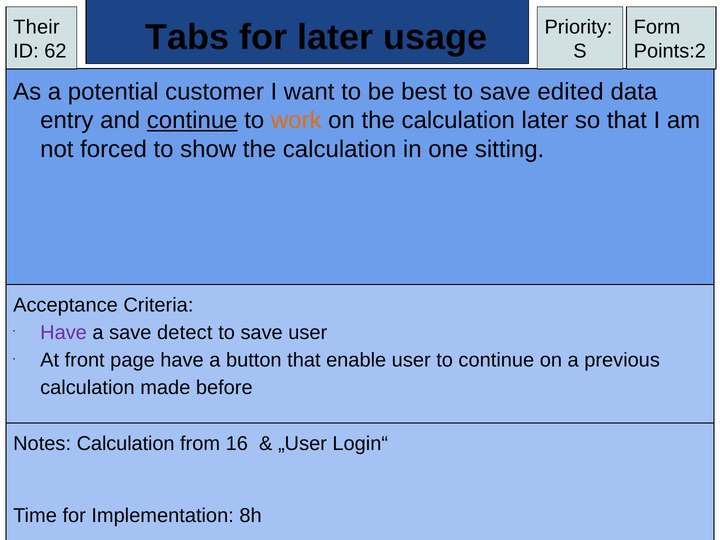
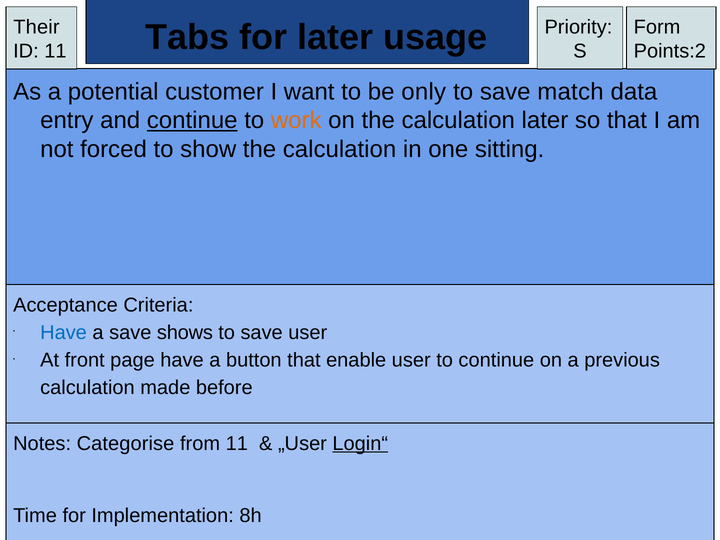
ID 62: 62 -> 11
best: best -> only
edited: edited -> match
Have at (64, 333) colour: purple -> blue
detect: detect -> shows
Notes Calculation: Calculation -> Categorise
from 16: 16 -> 11
Login“ underline: none -> present
